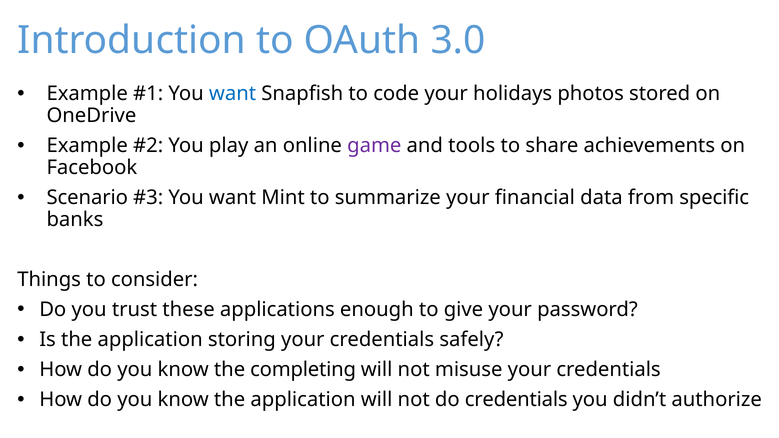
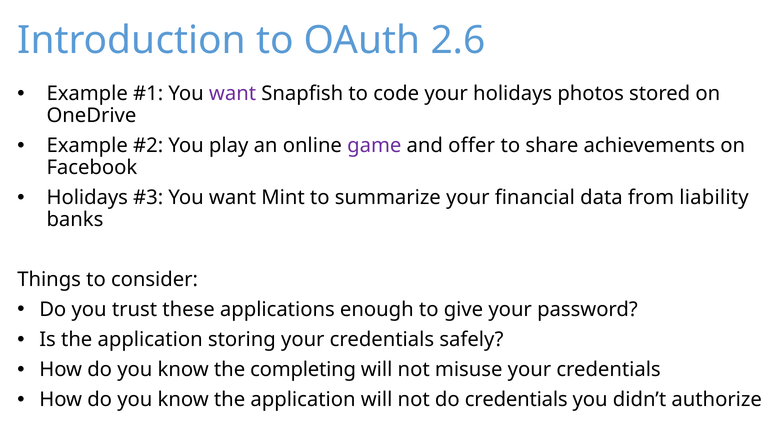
3.0: 3.0 -> 2.6
want at (233, 94) colour: blue -> purple
tools: tools -> offer
Scenario at (87, 198): Scenario -> Holidays
specific: specific -> liability
